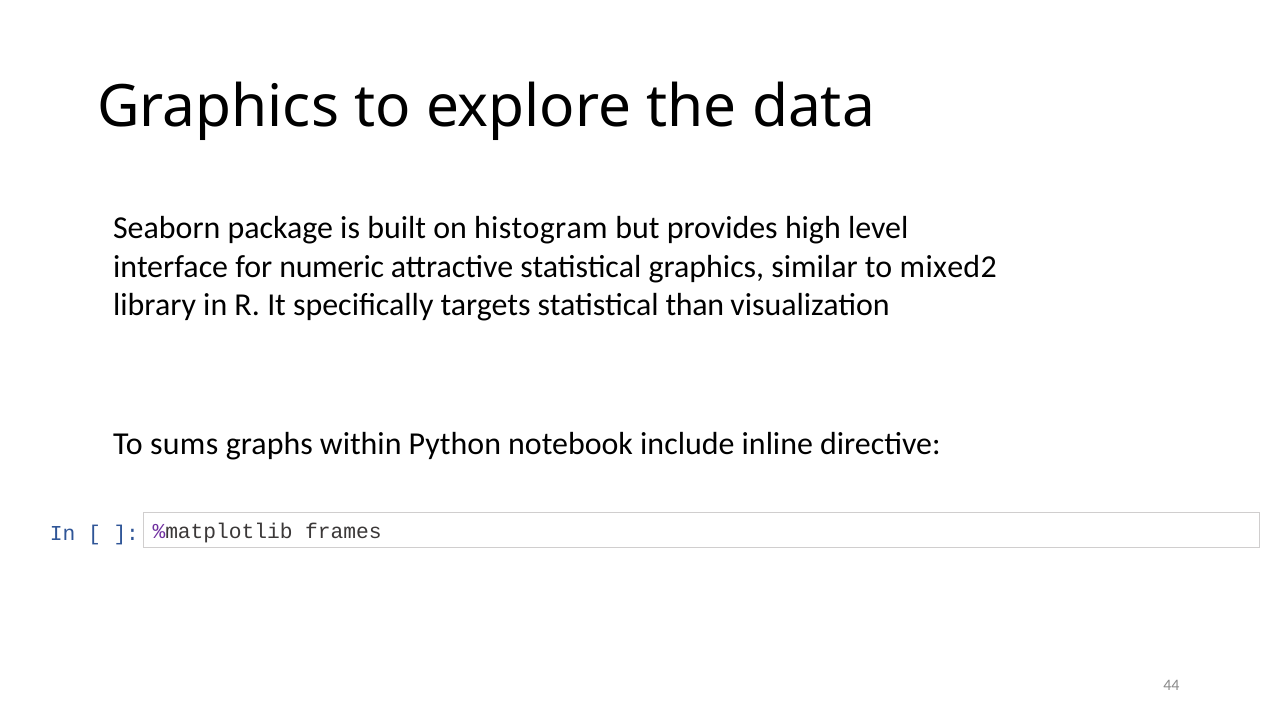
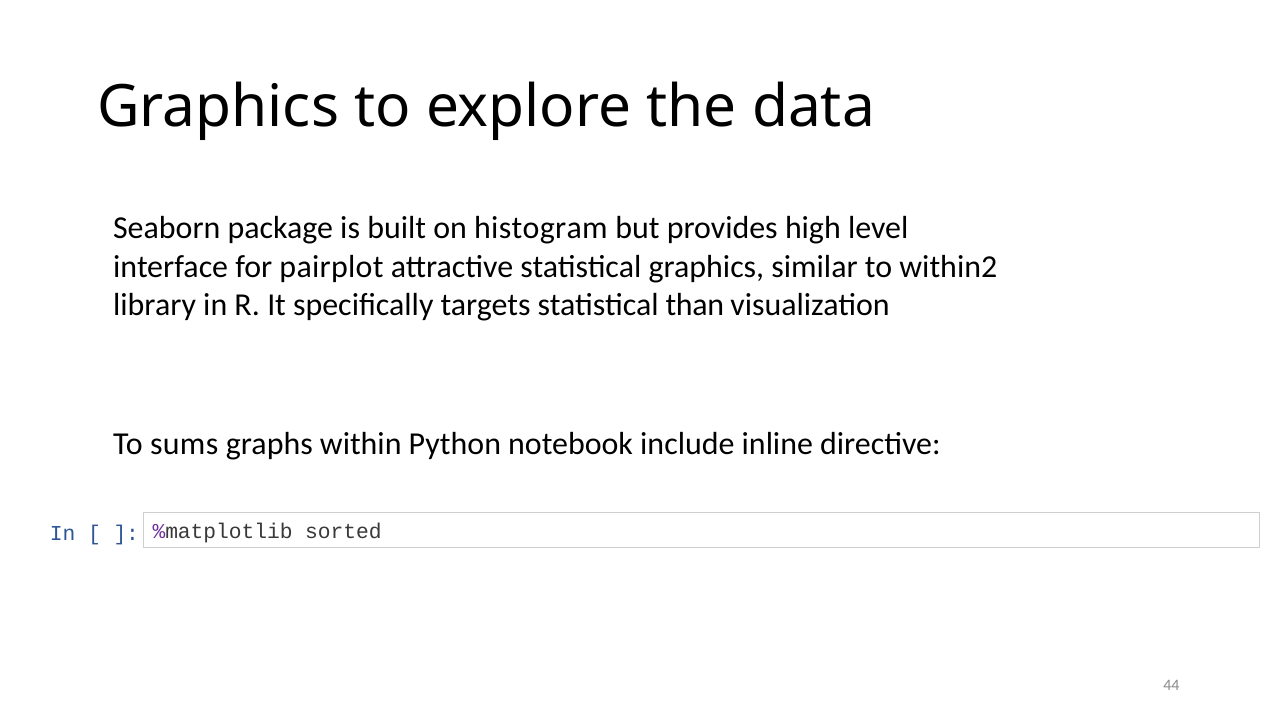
numeric: numeric -> pairplot
mixed2: mixed2 -> within2
frames: frames -> sorted
